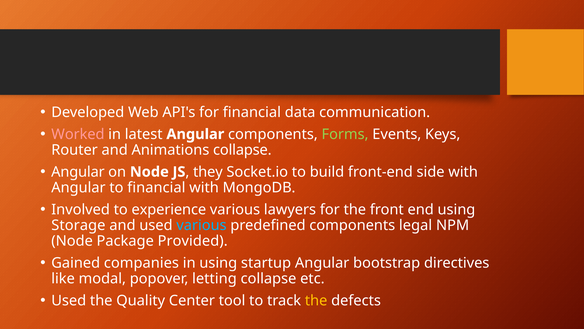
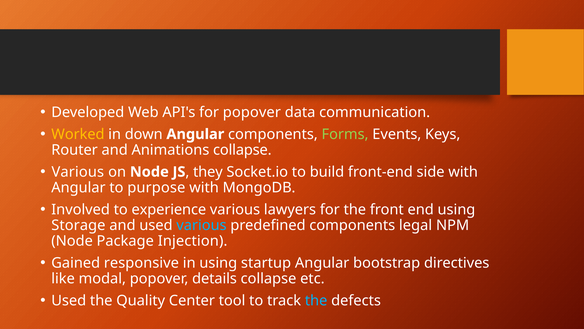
for financial: financial -> popover
Worked colour: pink -> yellow
latest: latest -> down
Angular at (78, 172): Angular -> Various
to financial: financial -> purpose
Provided: Provided -> Injection
companies: companies -> responsive
letting: letting -> details
the at (316, 300) colour: yellow -> light blue
